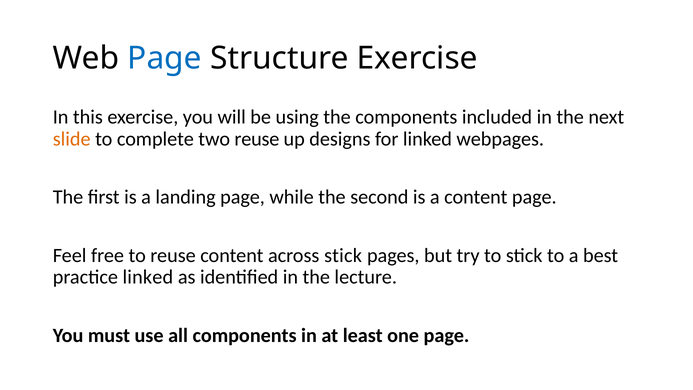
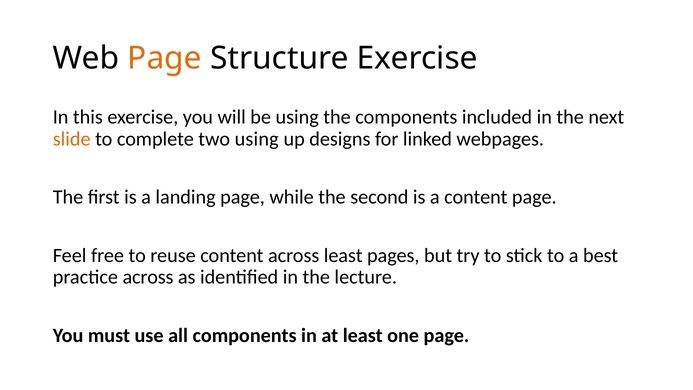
Page at (165, 58) colour: blue -> orange
two reuse: reuse -> using
across stick: stick -> least
practice linked: linked -> across
